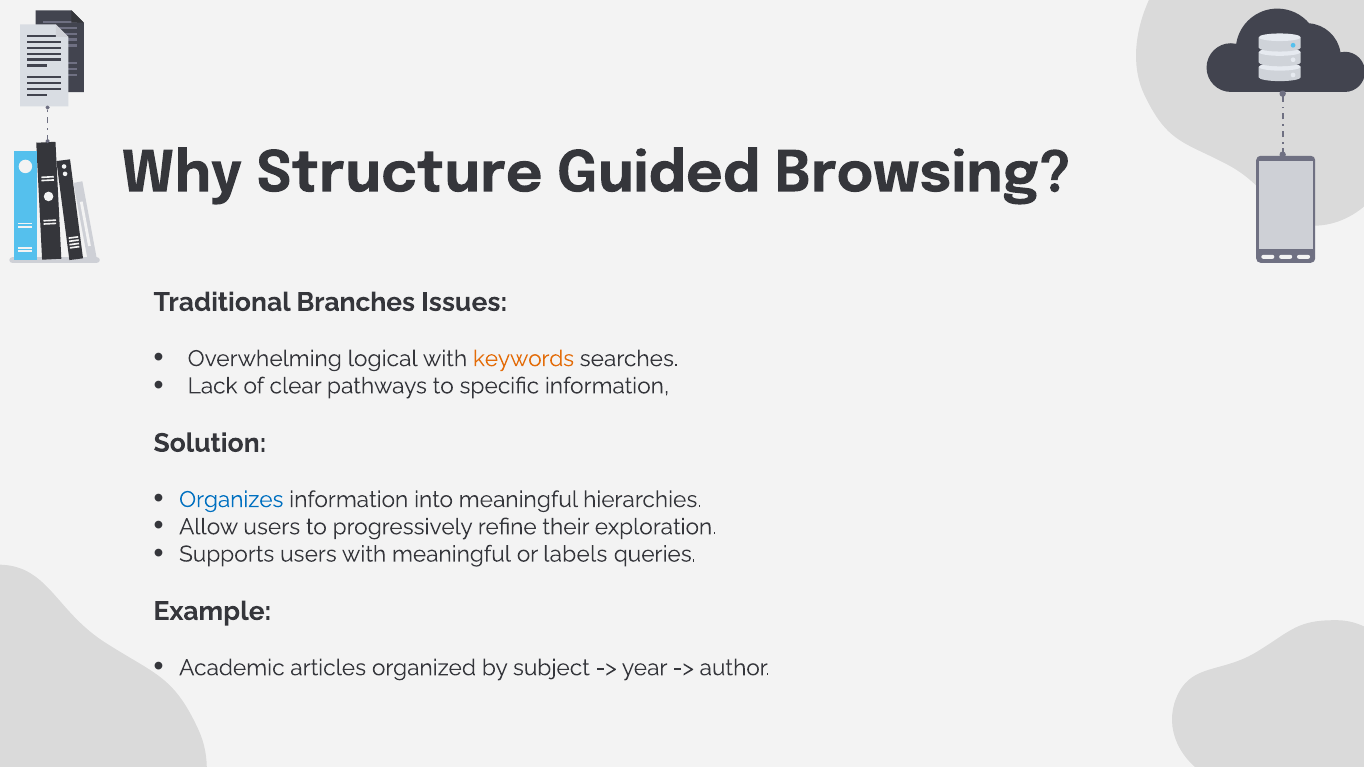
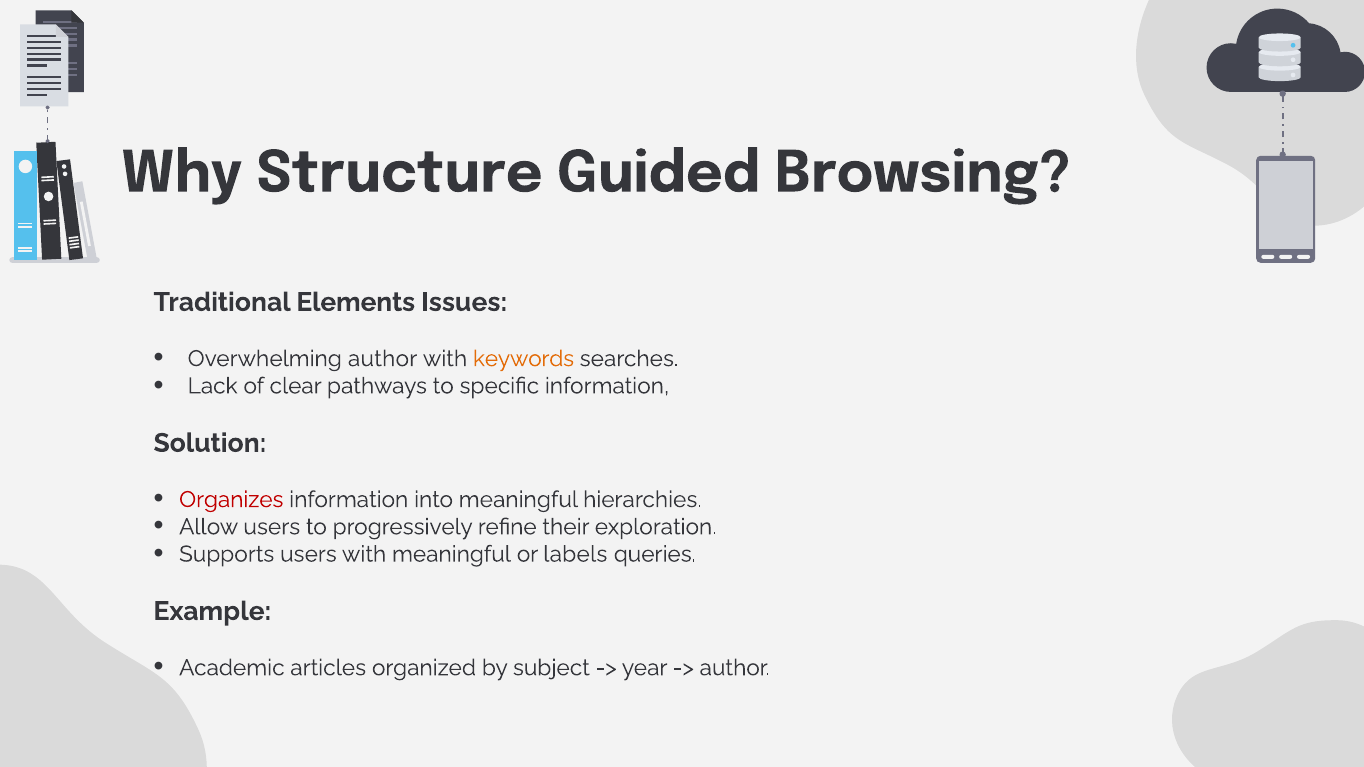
Branches: Branches -> Elements
Overwhelming logical: logical -> author
Organizes colour: blue -> red
